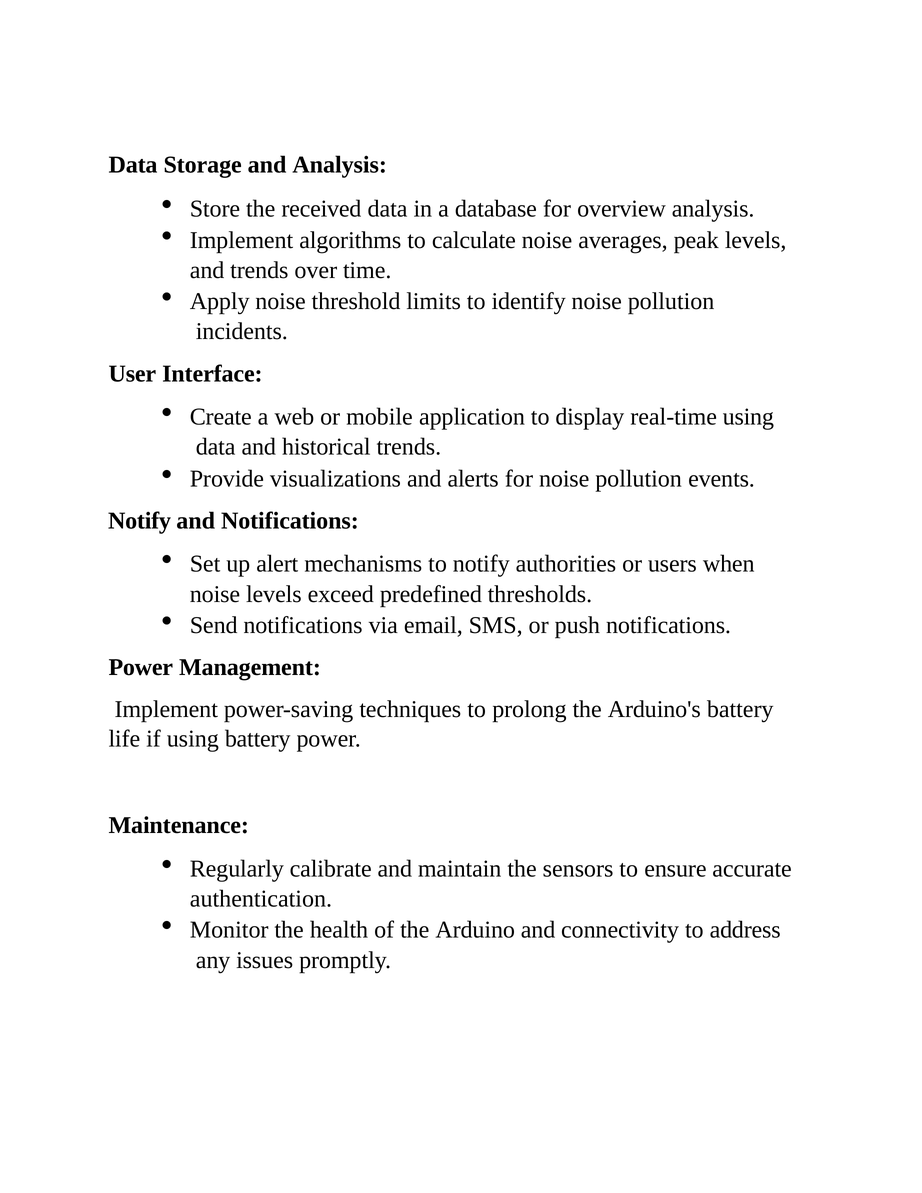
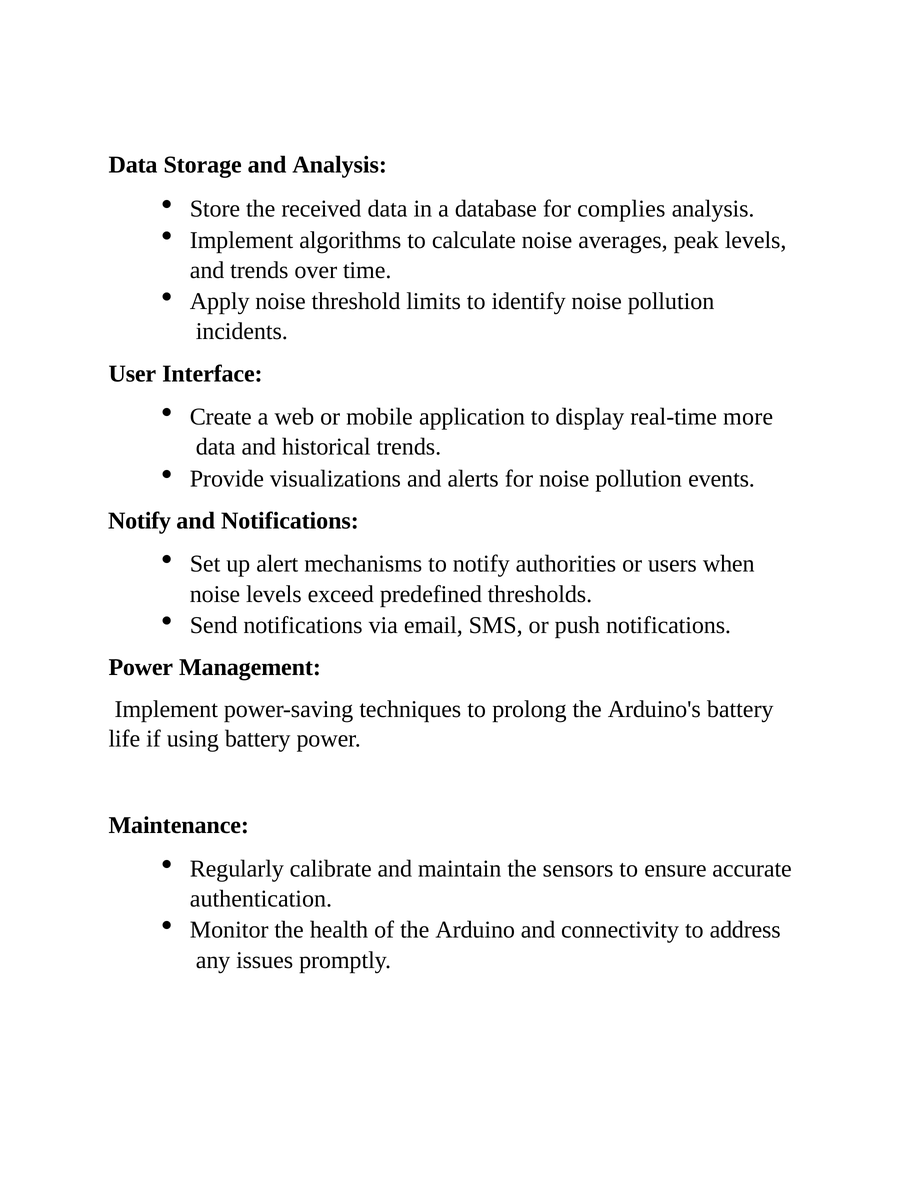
overview: overview -> complies
real-time using: using -> more
